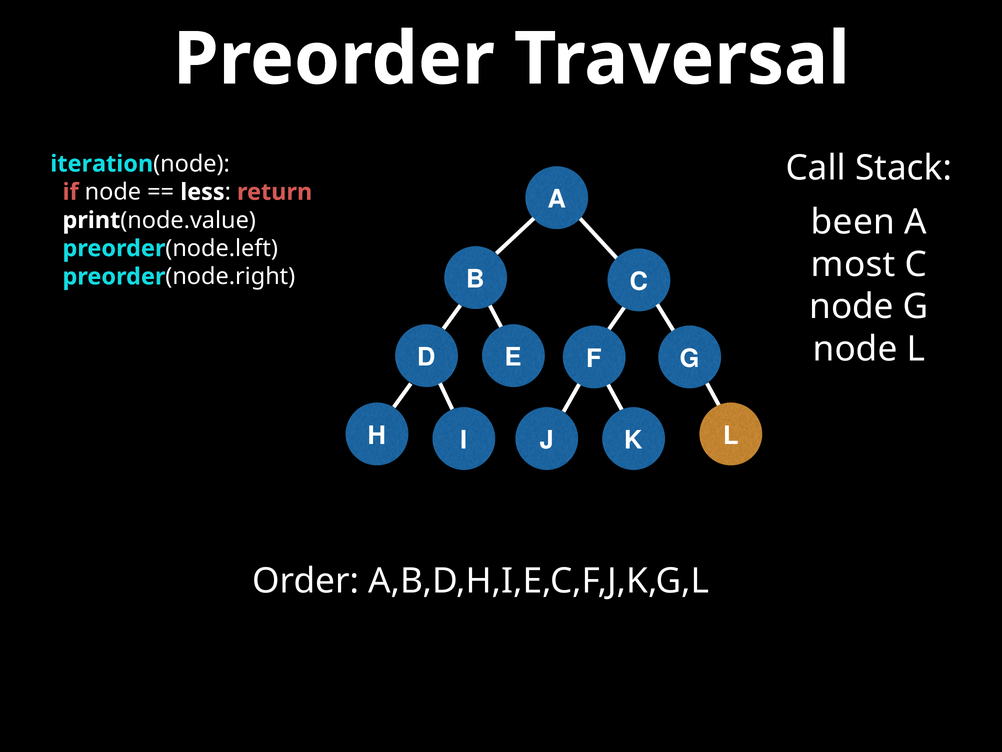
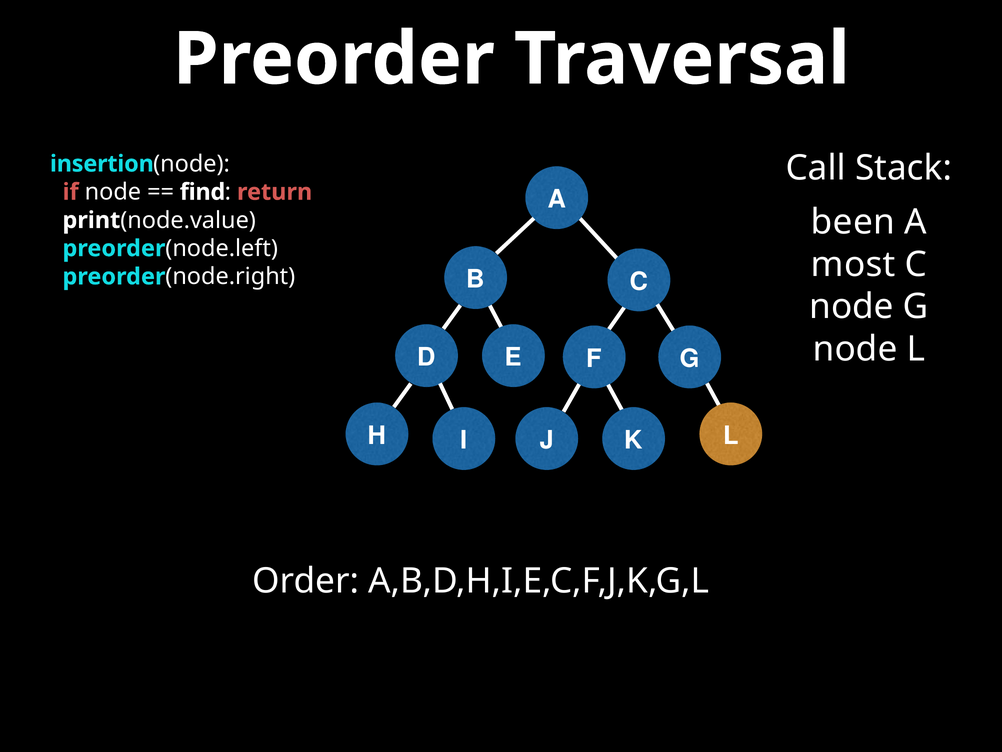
iteration: iteration -> insertion
less: less -> find
